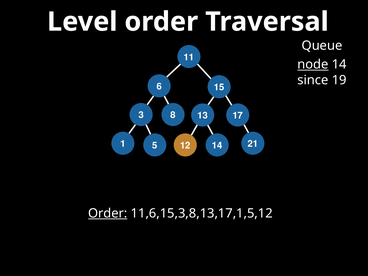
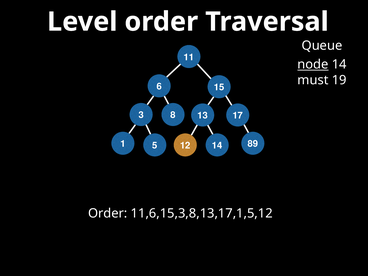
since: since -> must
21: 21 -> 89
Order at (108, 213) underline: present -> none
